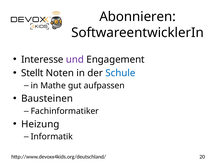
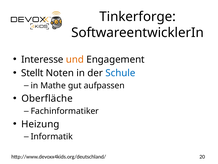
Abonnieren: Abonnieren -> Tinkerforge
und colour: purple -> orange
Bausteinen: Bausteinen -> Oberfläche
